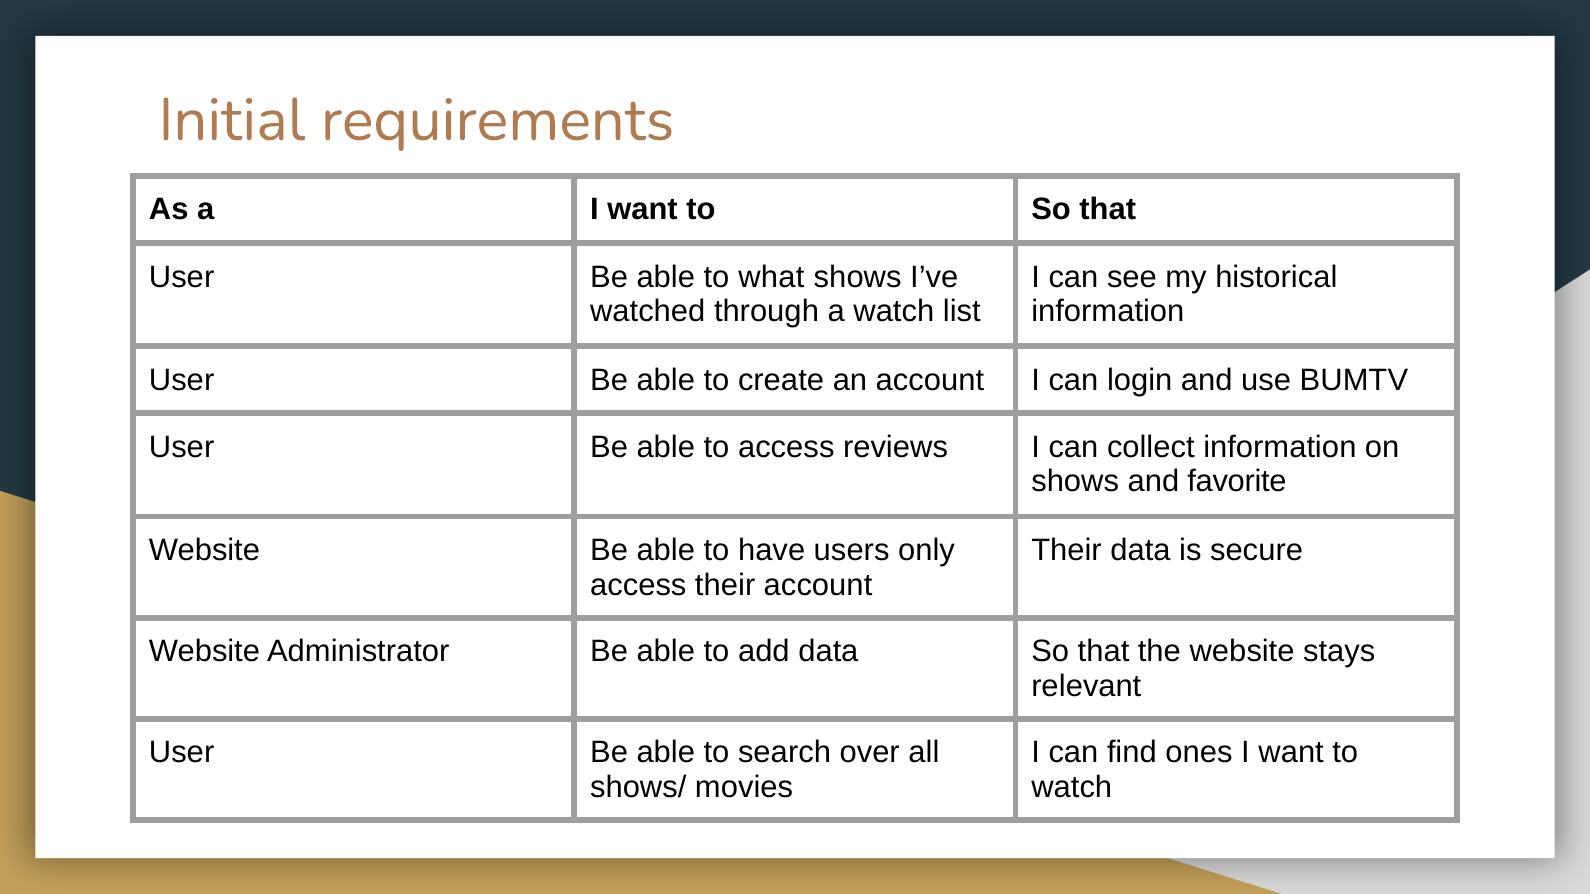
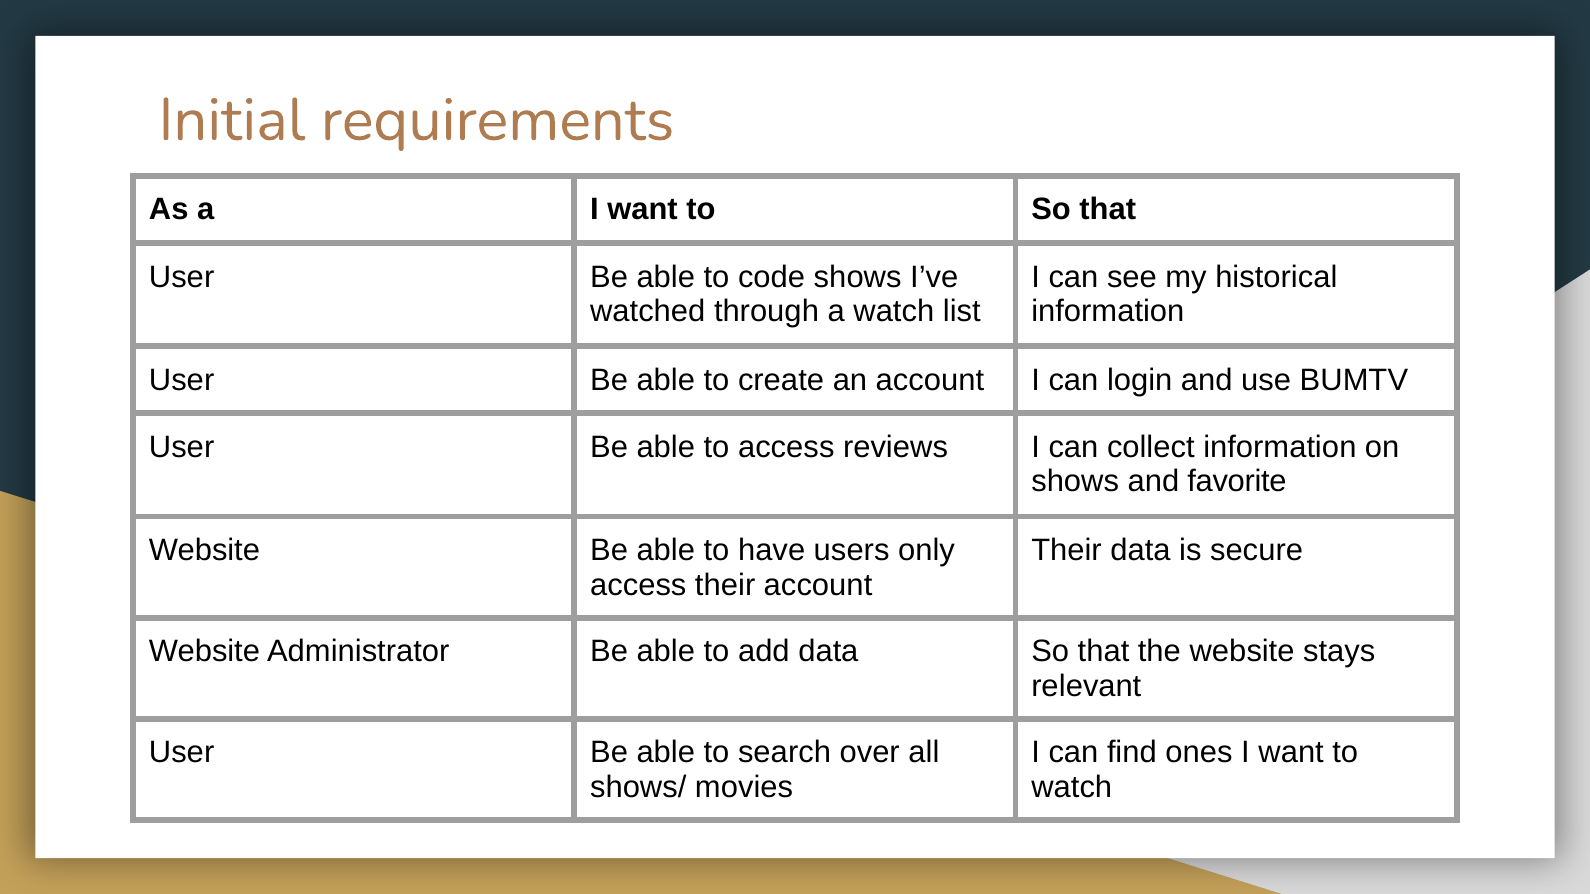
what: what -> code
